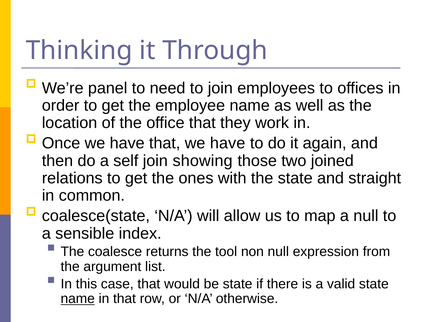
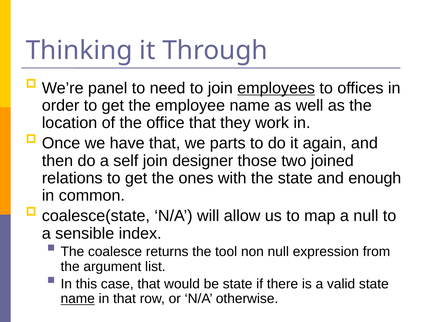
employees underline: none -> present
that we have: have -> parts
showing: showing -> designer
straight: straight -> enough
